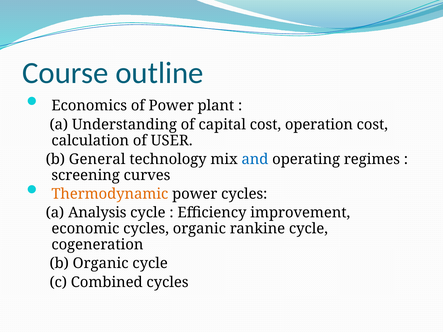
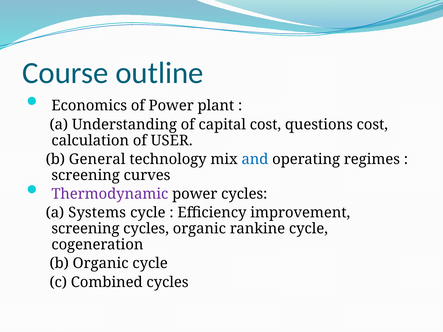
operation: operation -> questions
Thermodynamic colour: orange -> purple
Analysis: Analysis -> Systems
economic at (85, 229): economic -> screening
